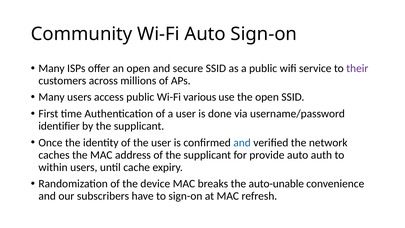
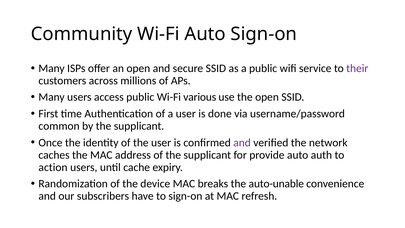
identifier: identifier -> common
and at (242, 143) colour: blue -> purple
within: within -> action
